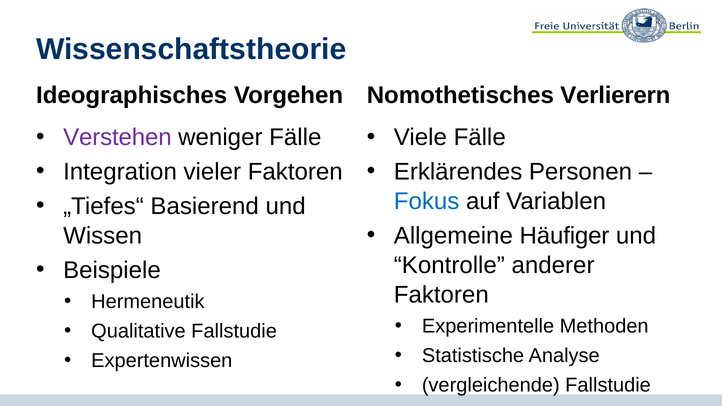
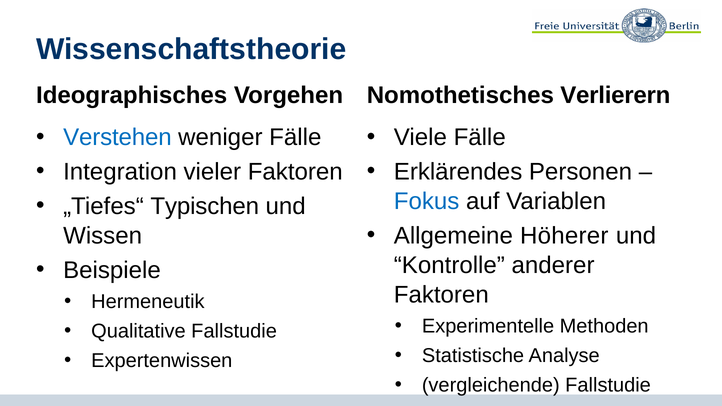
Verstehen colour: purple -> blue
Basierend: Basierend -> Typischen
Häufiger: Häufiger -> Höherer
